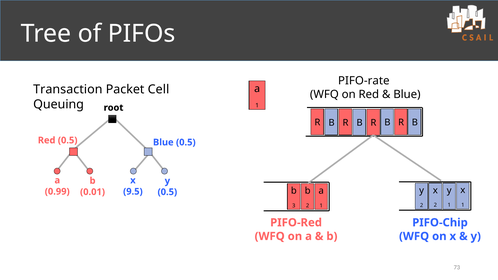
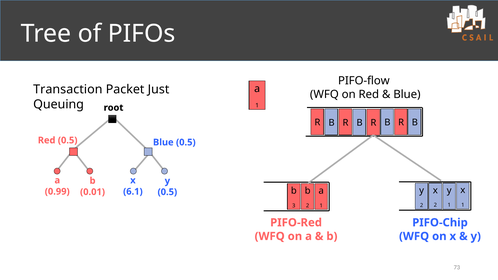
PIFO-rate: PIFO-rate -> PIFO-flow
Cell: Cell -> Just
9.5: 9.5 -> 6.1
